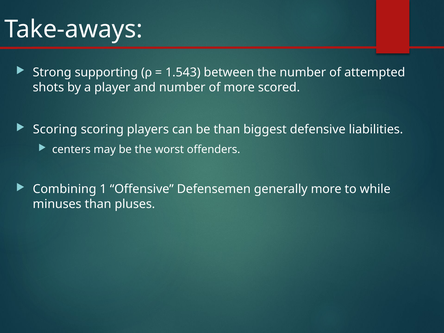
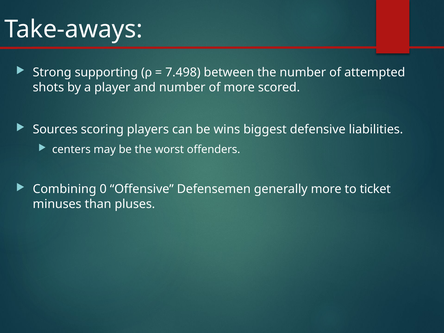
1.543: 1.543 -> 7.498
Scoring at (55, 129): Scoring -> Sources
be than: than -> wins
1: 1 -> 0
while: while -> ticket
